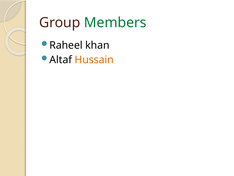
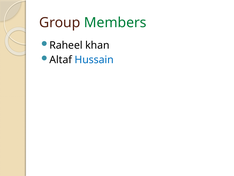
Hussain colour: orange -> blue
